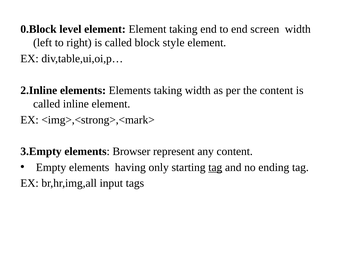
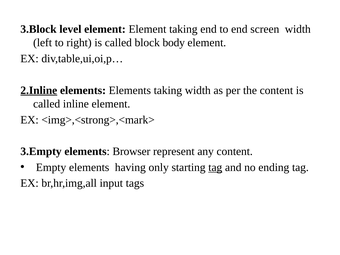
0.Block: 0.Block -> 3.Block
style: style -> body
2.Inline underline: none -> present
